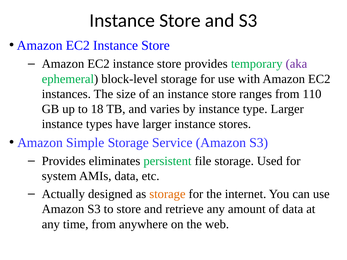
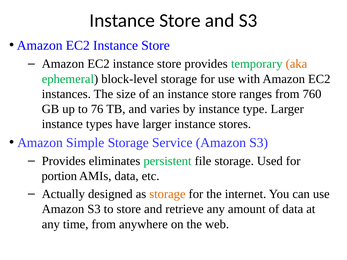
aka colour: purple -> orange
110: 110 -> 760
18: 18 -> 76
system: system -> portion
